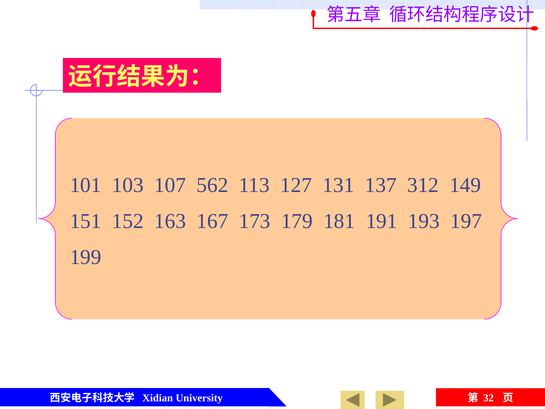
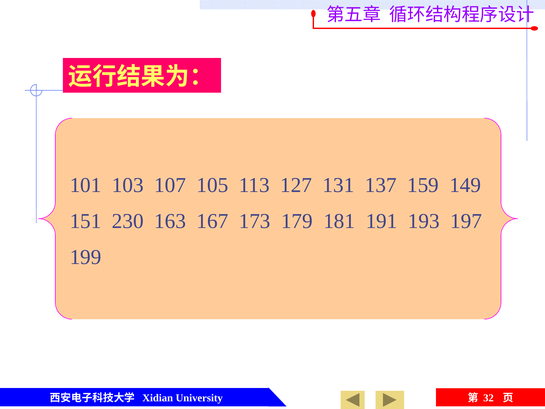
562: 562 -> 105
312: 312 -> 159
152: 152 -> 230
